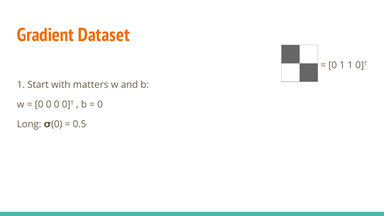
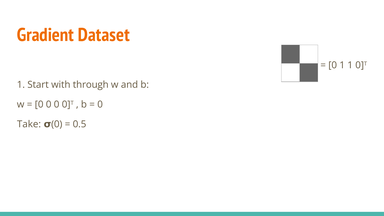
matters: matters -> through
Long: Long -> Take
